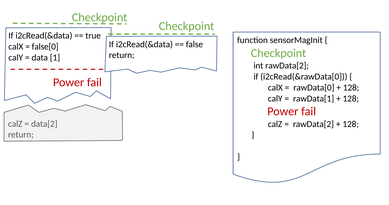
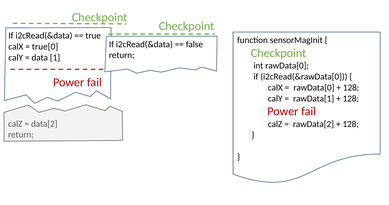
false[0: false[0 -> true[0
int rawData[2: rawData[2 -> rawData[0
